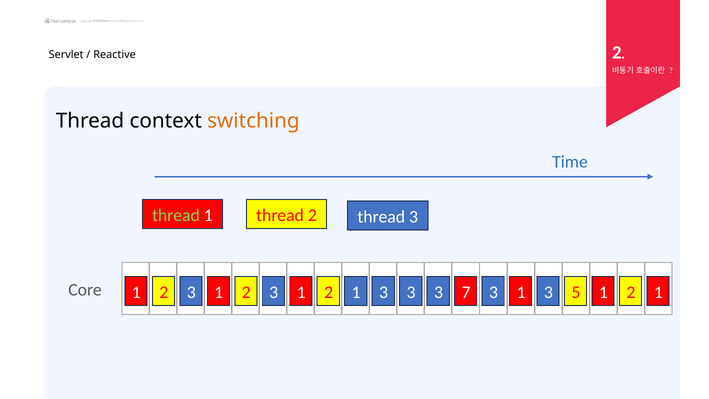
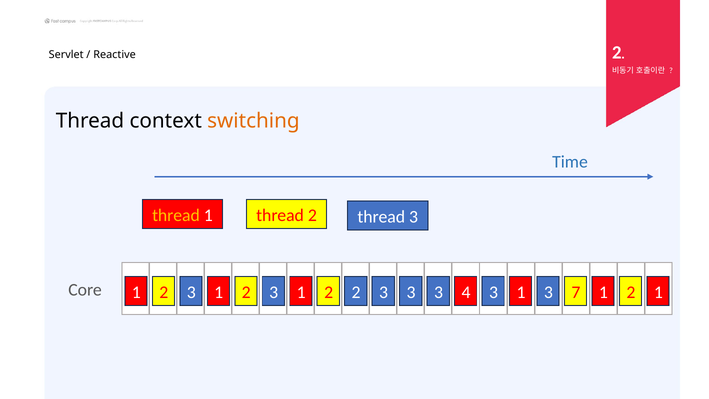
thread at (176, 215) colour: light green -> yellow
2 1: 1 -> 2
7: 7 -> 4
5: 5 -> 7
